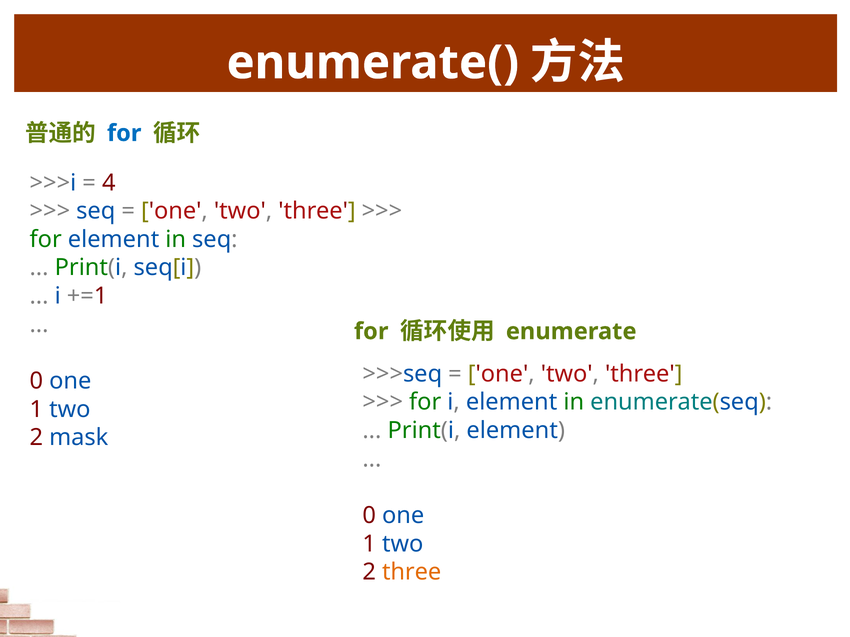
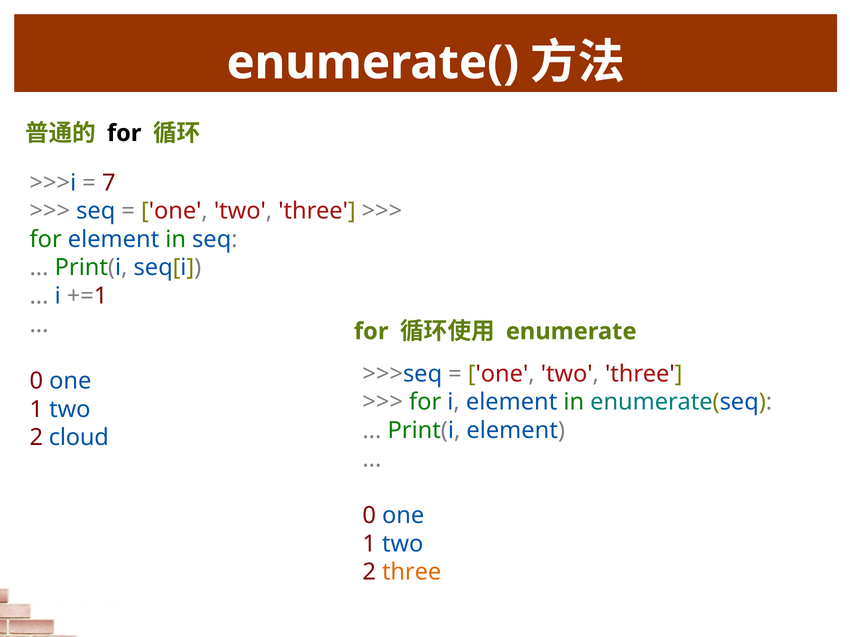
for at (124, 133) colour: blue -> black
4: 4 -> 7
mask: mask -> cloud
